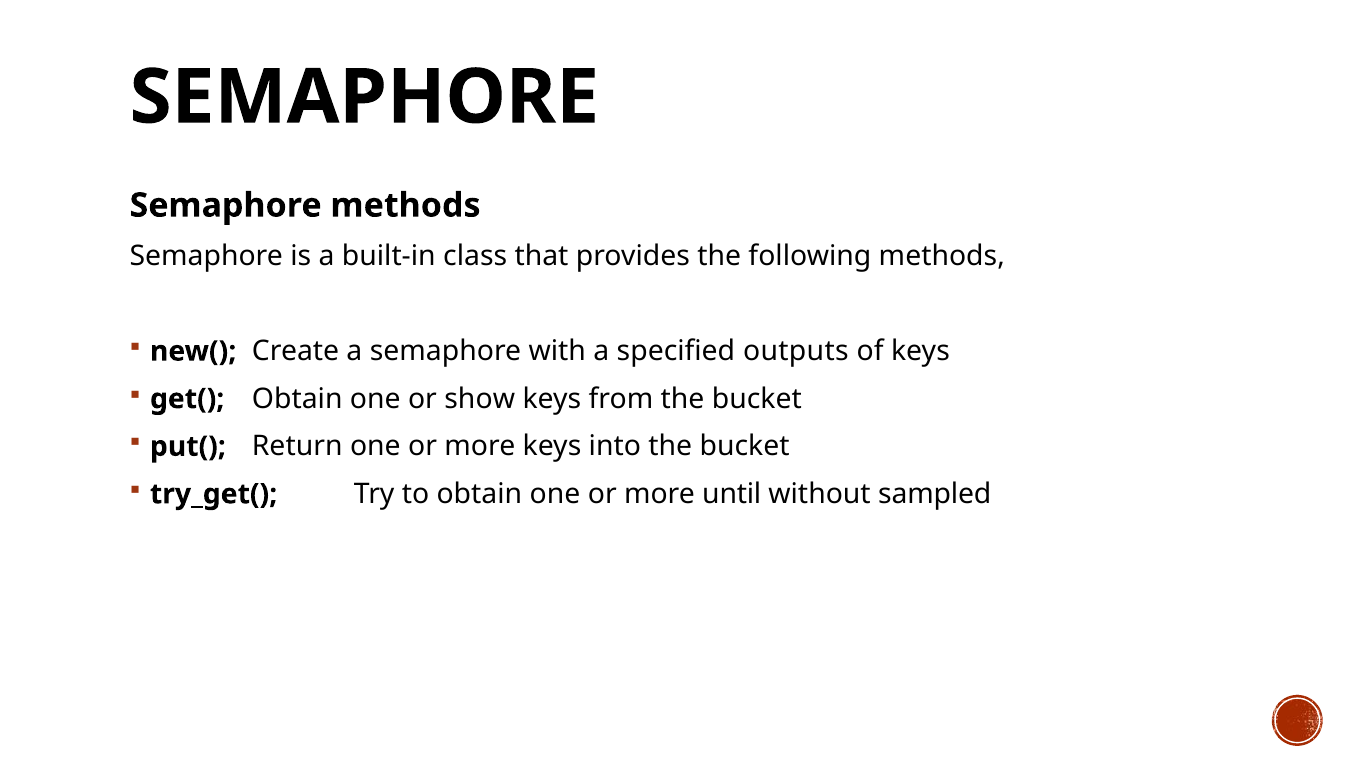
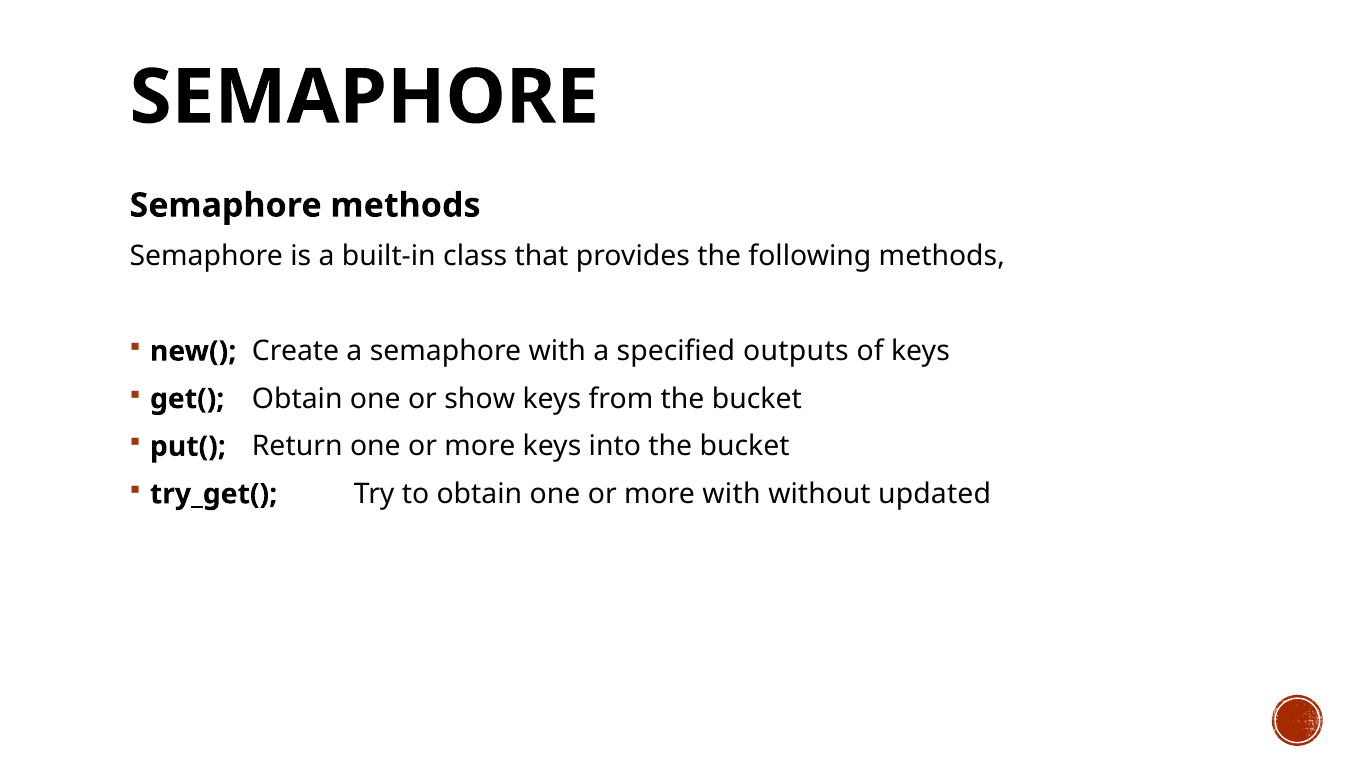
more until: until -> with
sampled: sampled -> updated
